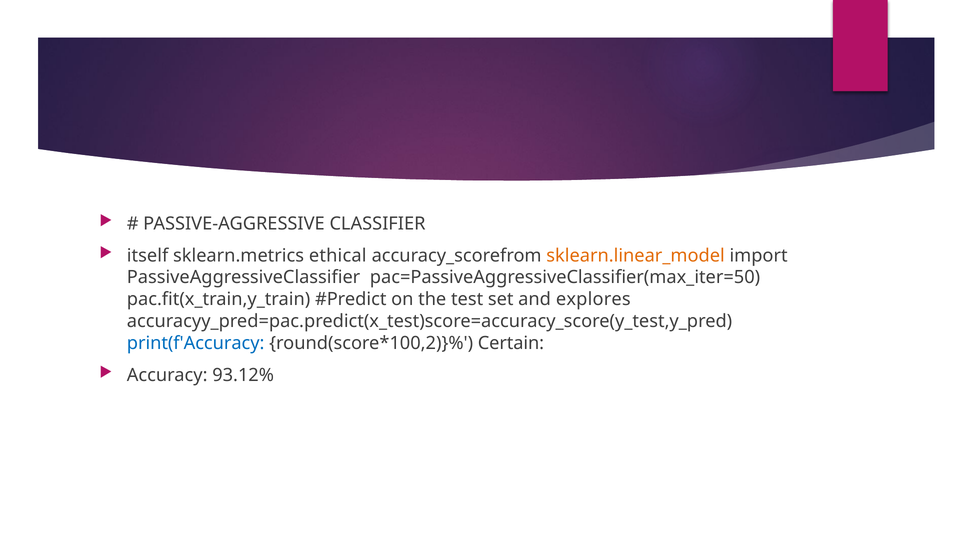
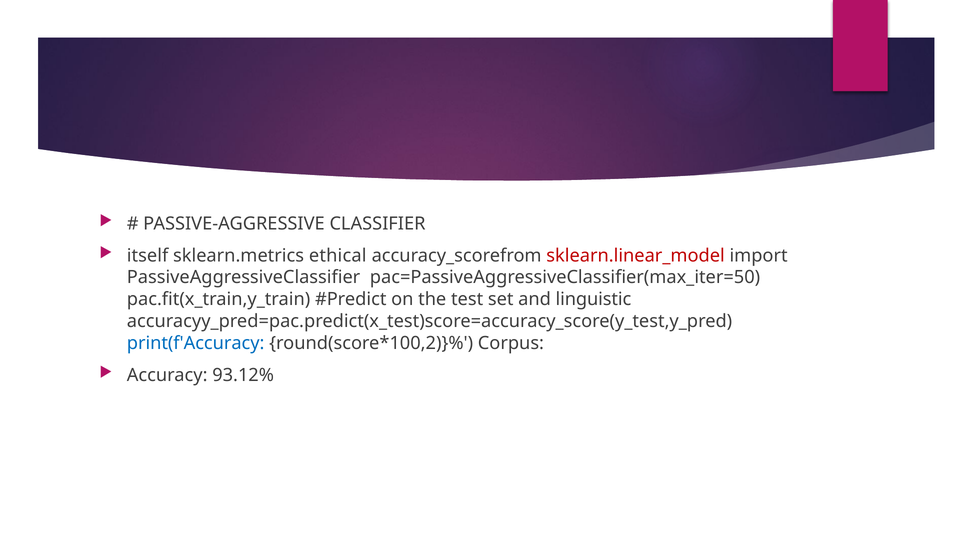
sklearn.linear_model colour: orange -> red
explores: explores -> linguistic
Certain: Certain -> Corpus
